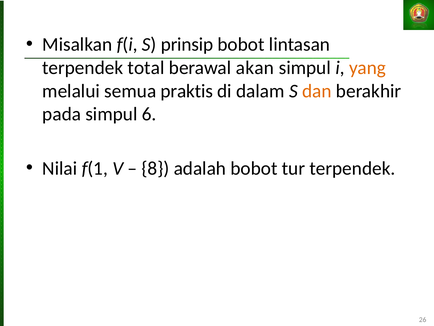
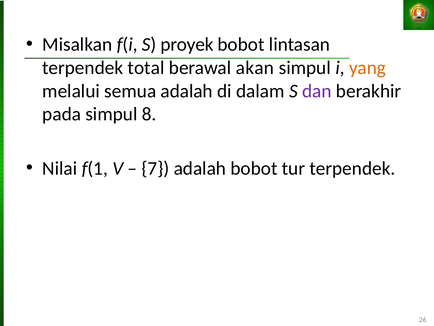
prinsip: prinsip -> proyek
semua praktis: praktis -> adalah
dan colour: orange -> purple
6: 6 -> 8
8: 8 -> 7
